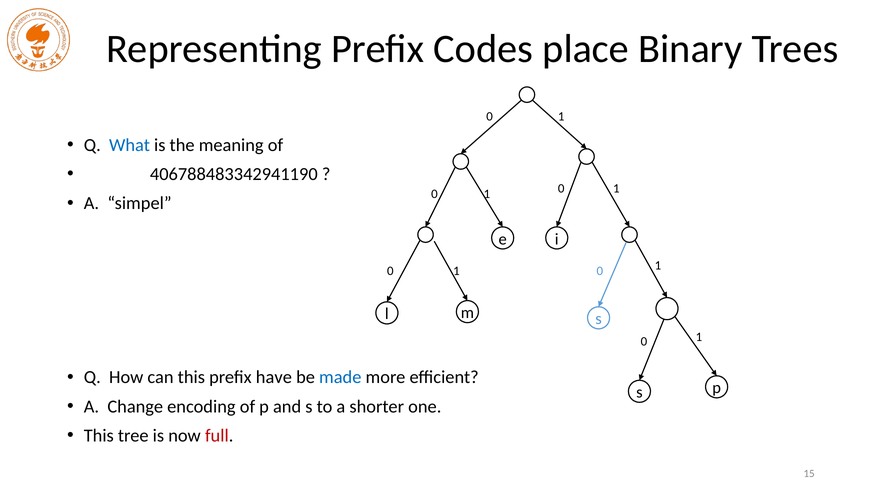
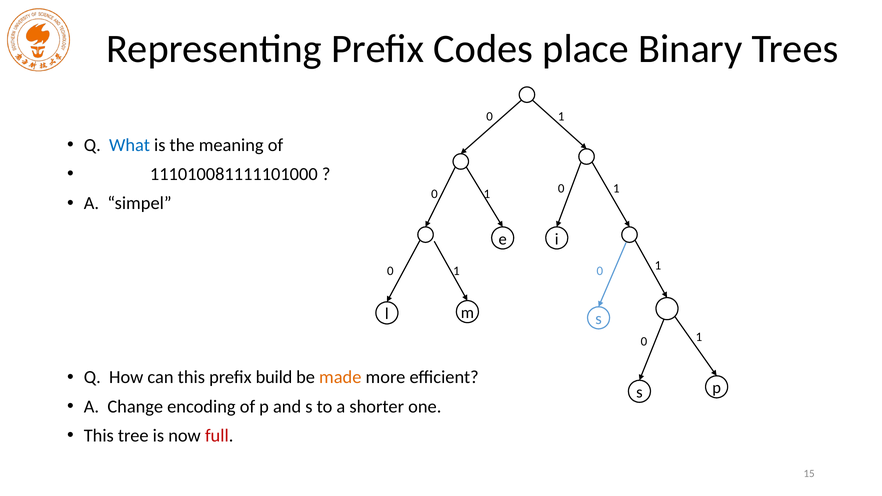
406788483342941190: 406788483342941190 -> 111010081111101000
have: have -> build
made colour: blue -> orange
